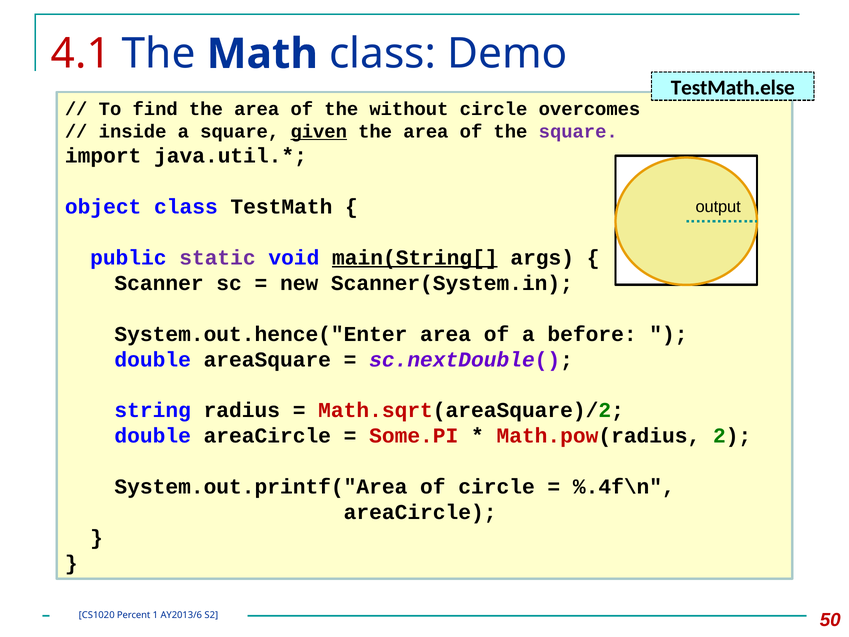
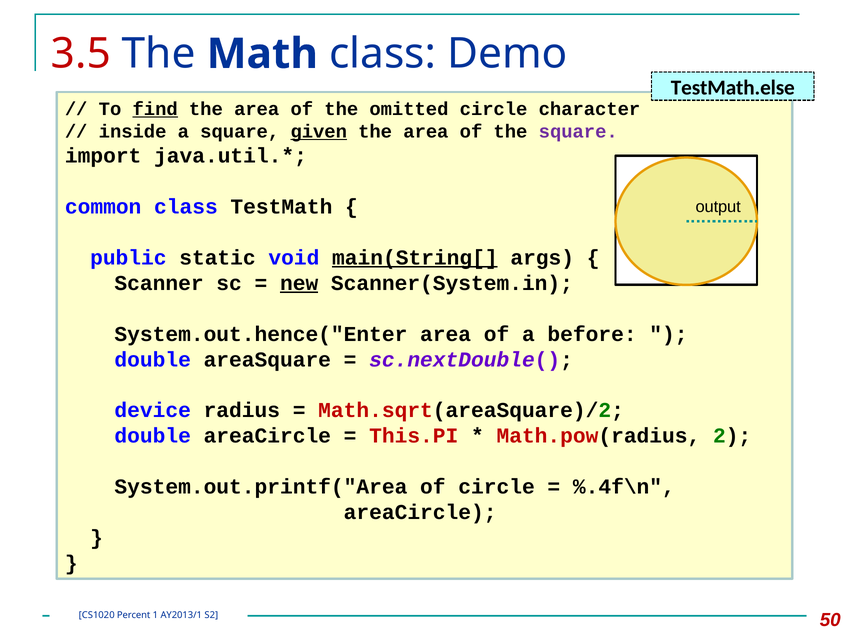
4.1: 4.1 -> 3.5
find underline: none -> present
without: without -> omitted
overcomes: overcomes -> character
object: object -> common
static colour: purple -> black
new underline: none -> present
string: string -> device
Some.PI: Some.PI -> This.PI
AY2013/6: AY2013/6 -> AY2013/1
